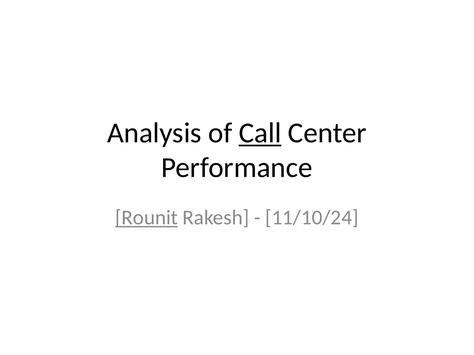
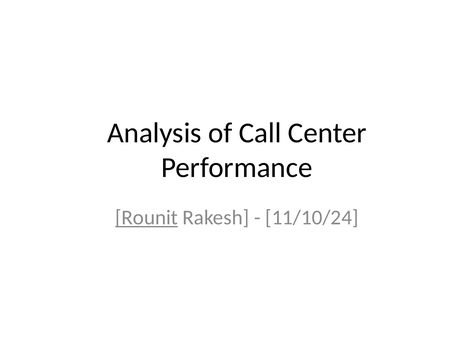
Call underline: present -> none
